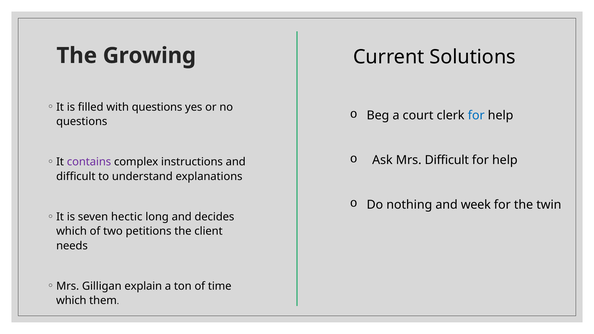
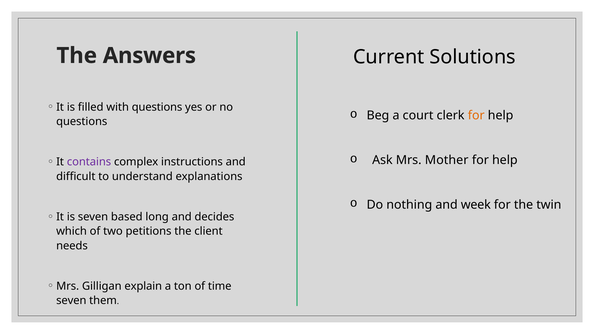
Growing: Growing -> Answers
for at (476, 116) colour: blue -> orange
Mrs Difficult: Difficult -> Mother
hectic: hectic -> based
which at (71, 301): which -> seven
